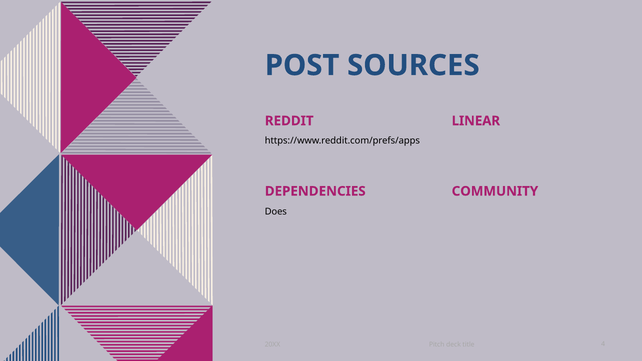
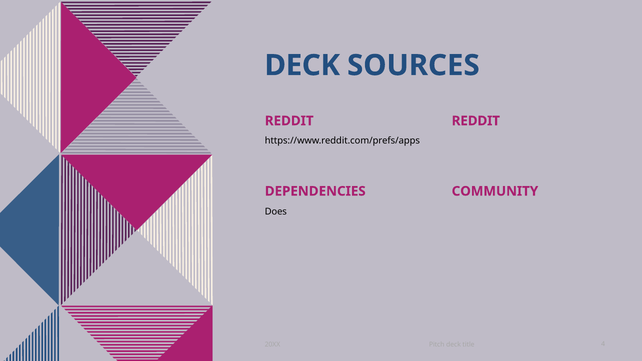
POST at (302, 65): POST -> DECK
REDDIT LINEAR: LINEAR -> REDDIT
